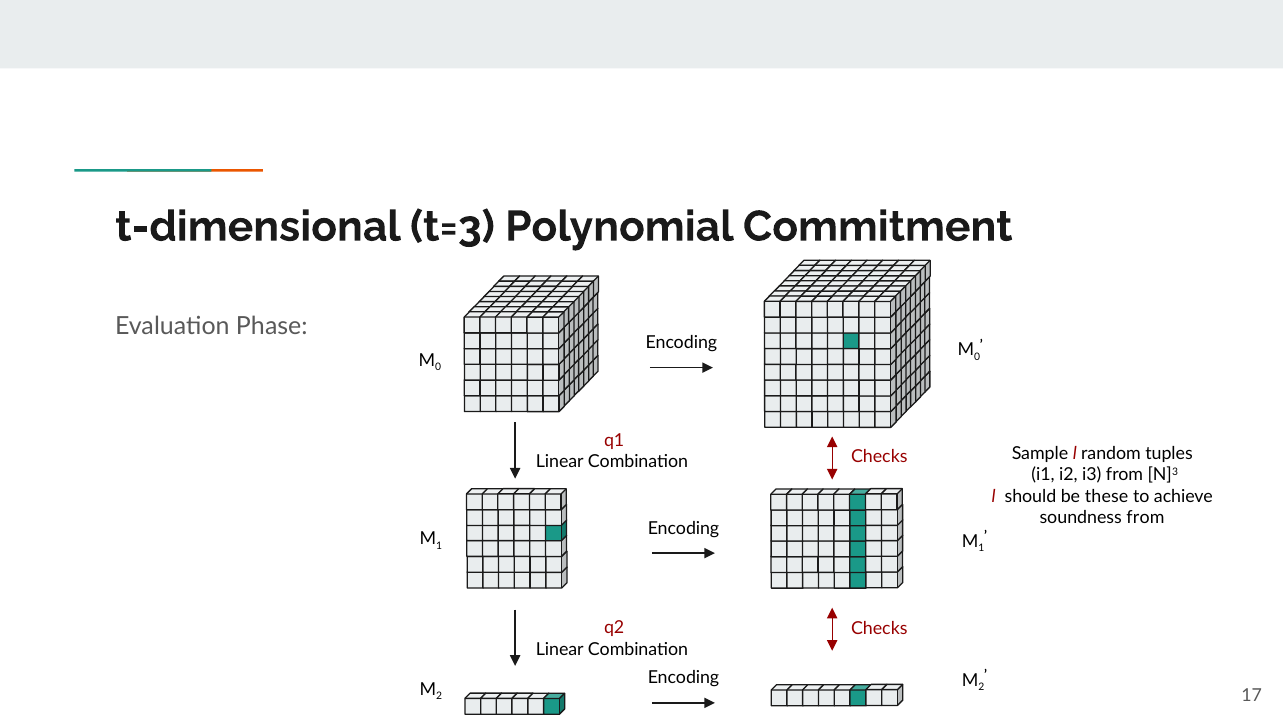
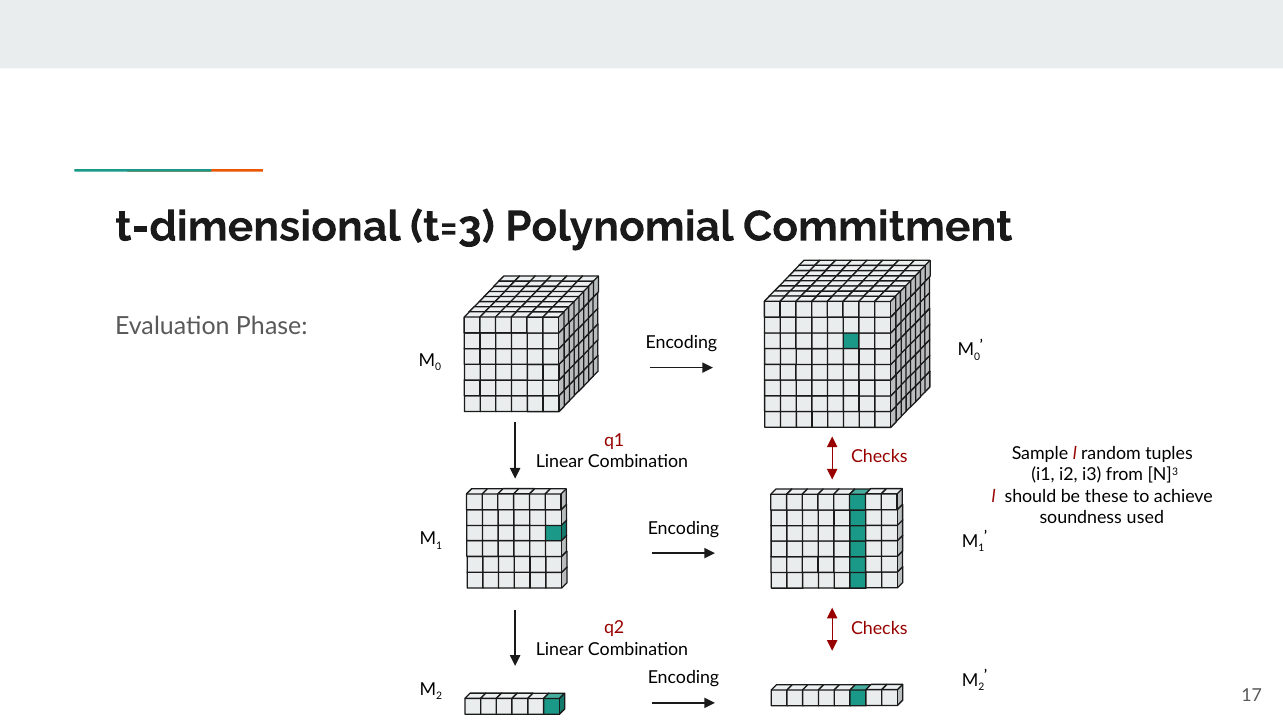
soundness from: from -> used
